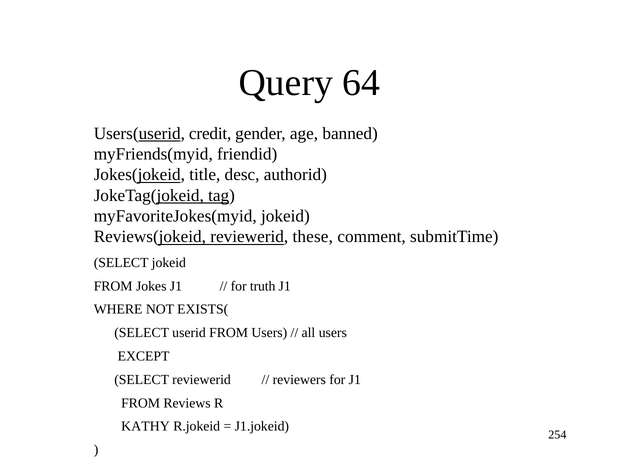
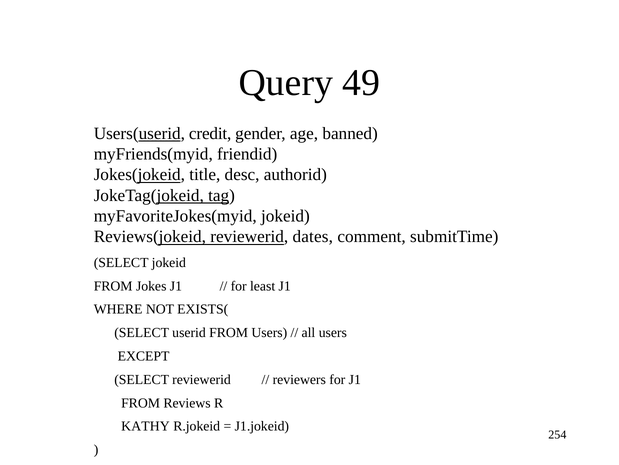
64: 64 -> 49
these: these -> dates
truth: truth -> least
